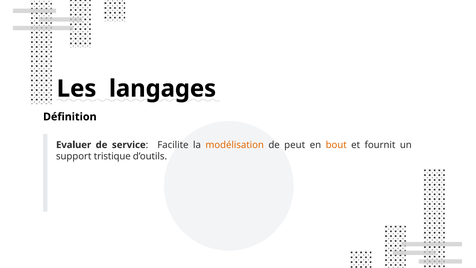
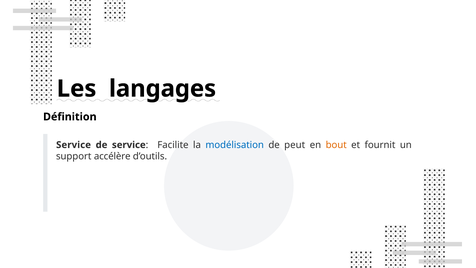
Evaluer at (74, 145): Evaluer -> Service
modélisation colour: orange -> blue
tristique: tristique -> accélère
